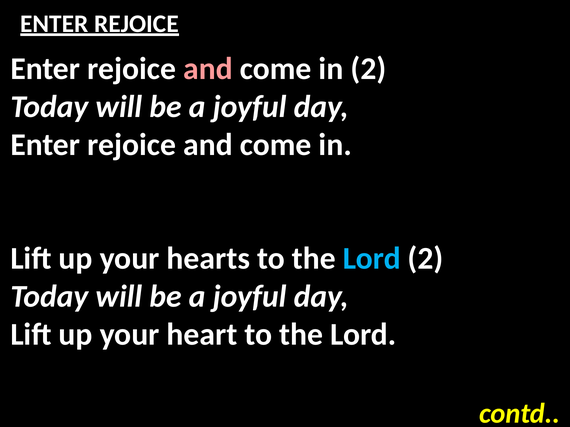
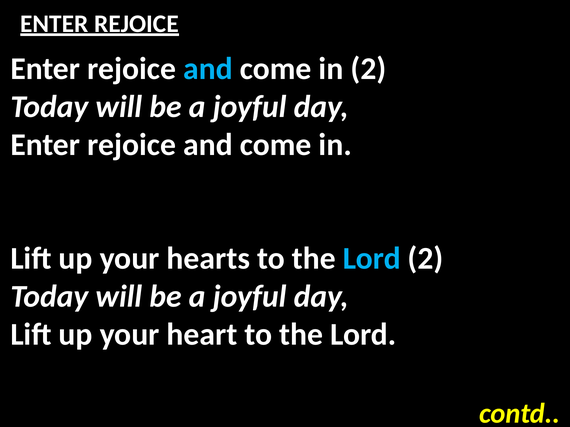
and at (208, 69) colour: pink -> light blue
